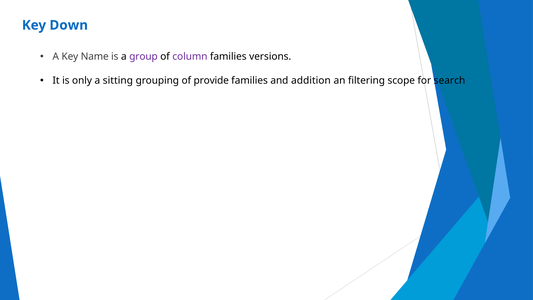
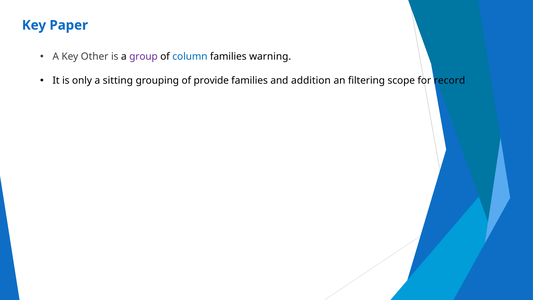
Down: Down -> Paper
Name: Name -> Other
column colour: purple -> blue
versions: versions -> warning
search: search -> record
